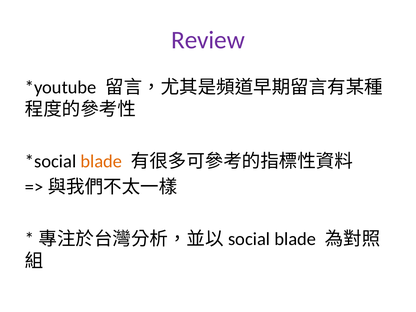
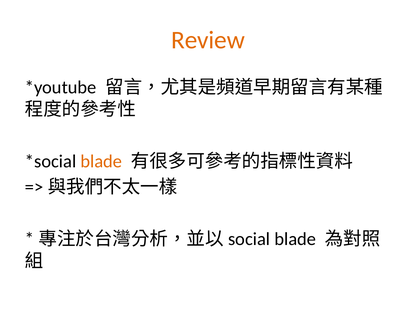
Review colour: purple -> orange
